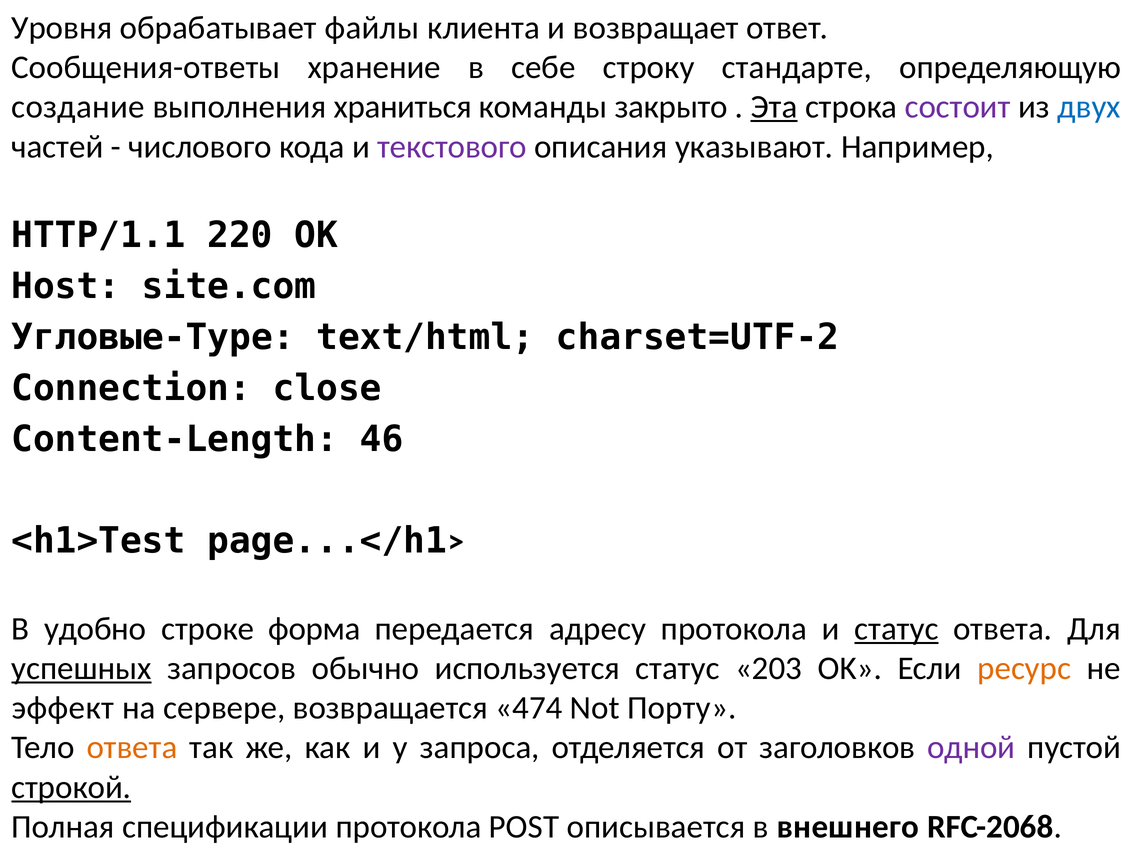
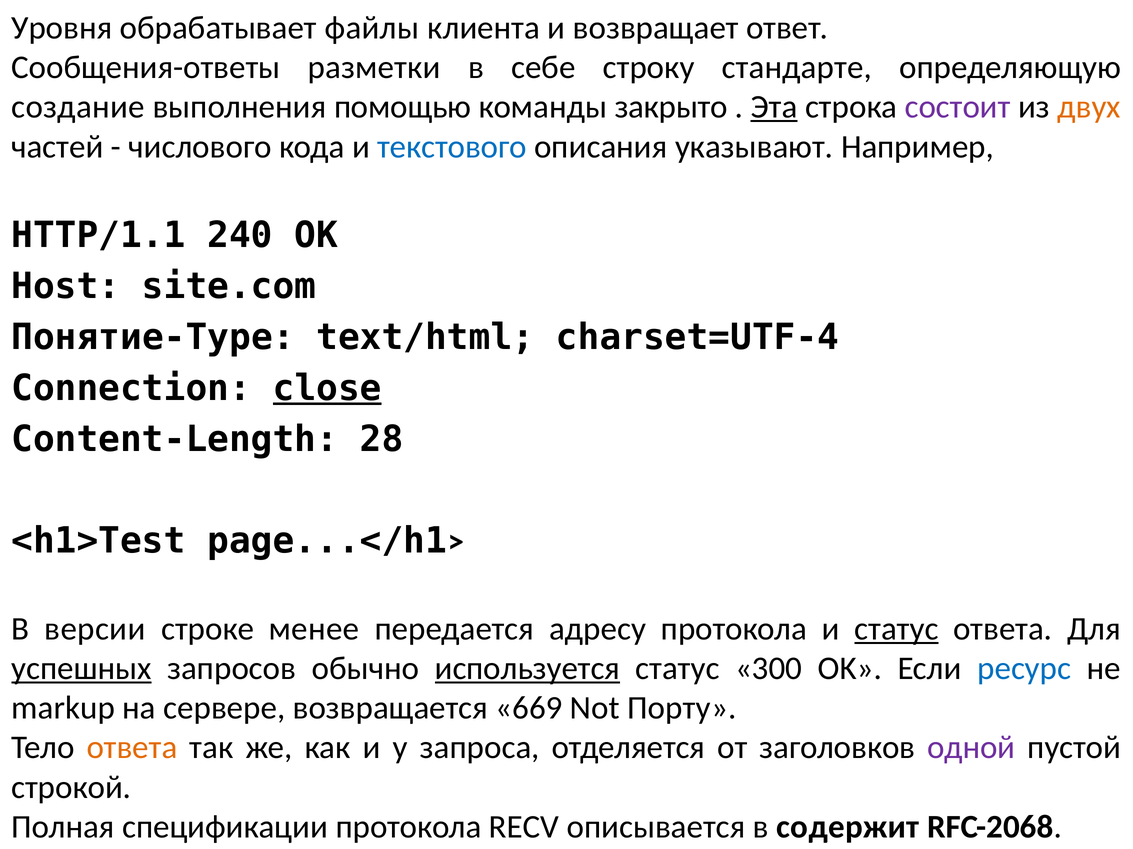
хранение: хранение -> разметки
храниться: храниться -> помощью
двух colour: blue -> orange
текстового colour: purple -> blue
220: 220 -> 240
Угловые-Type: Угловые-Type -> Понятие-Type
charset=UTF-2: charset=UTF-2 -> charset=UTF-4
close underline: none -> present
46: 46 -> 28
удобно: удобно -> версии
форма: форма -> менее
используется underline: none -> present
203: 203 -> 300
ресурс colour: orange -> blue
эффект: эффект -> markup
474: 474 -> 669
строкой underline: present -> none
POST: POST -> RECV
внешнего: внешнего -> содержит
